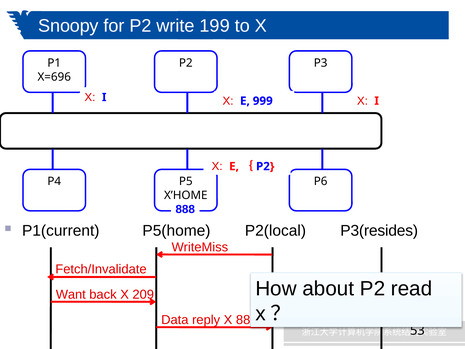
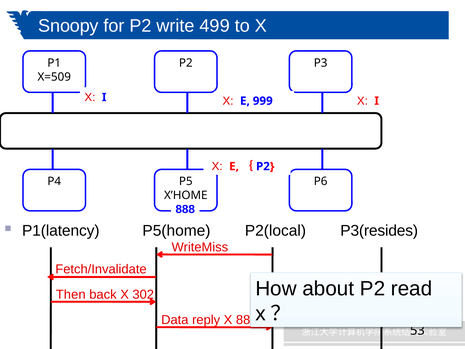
199: 199 -> 499
X=696: X=696 -> X=509
P1(current: P1(current -> P1(latency
Want: Want -> Then
209: 209 -> 302
